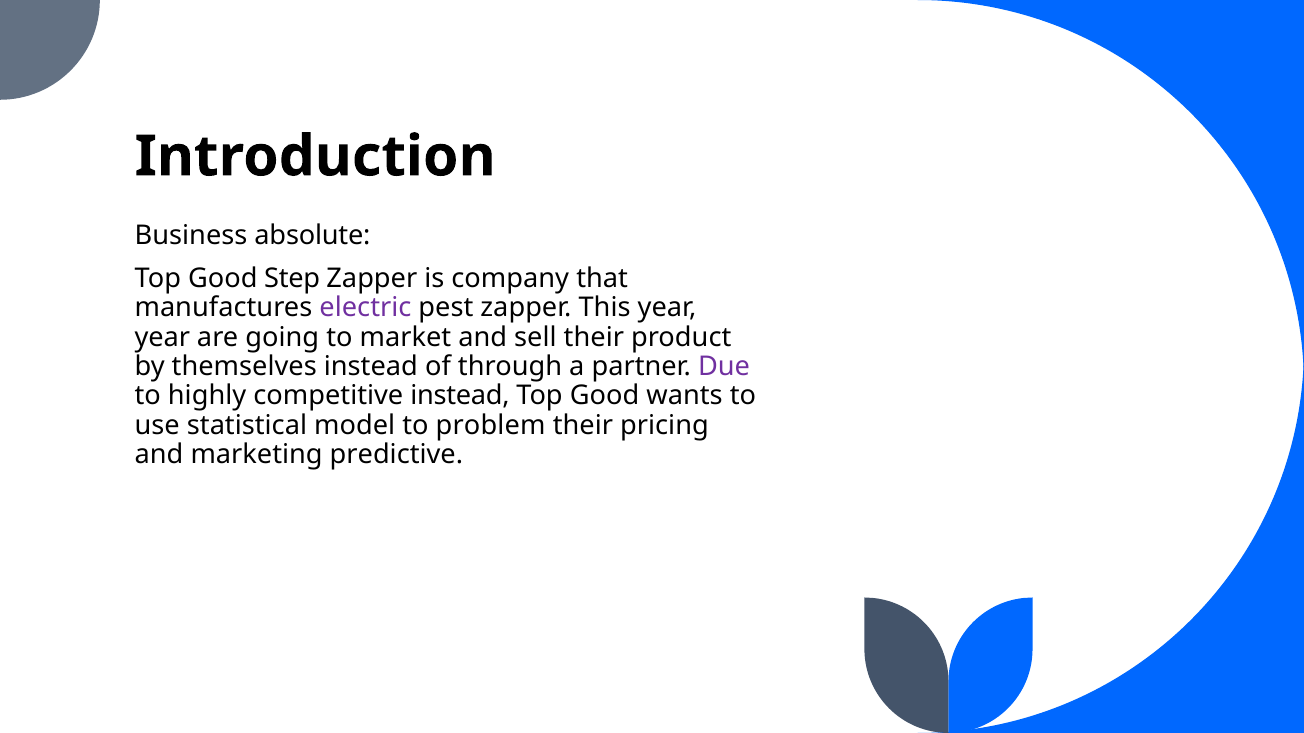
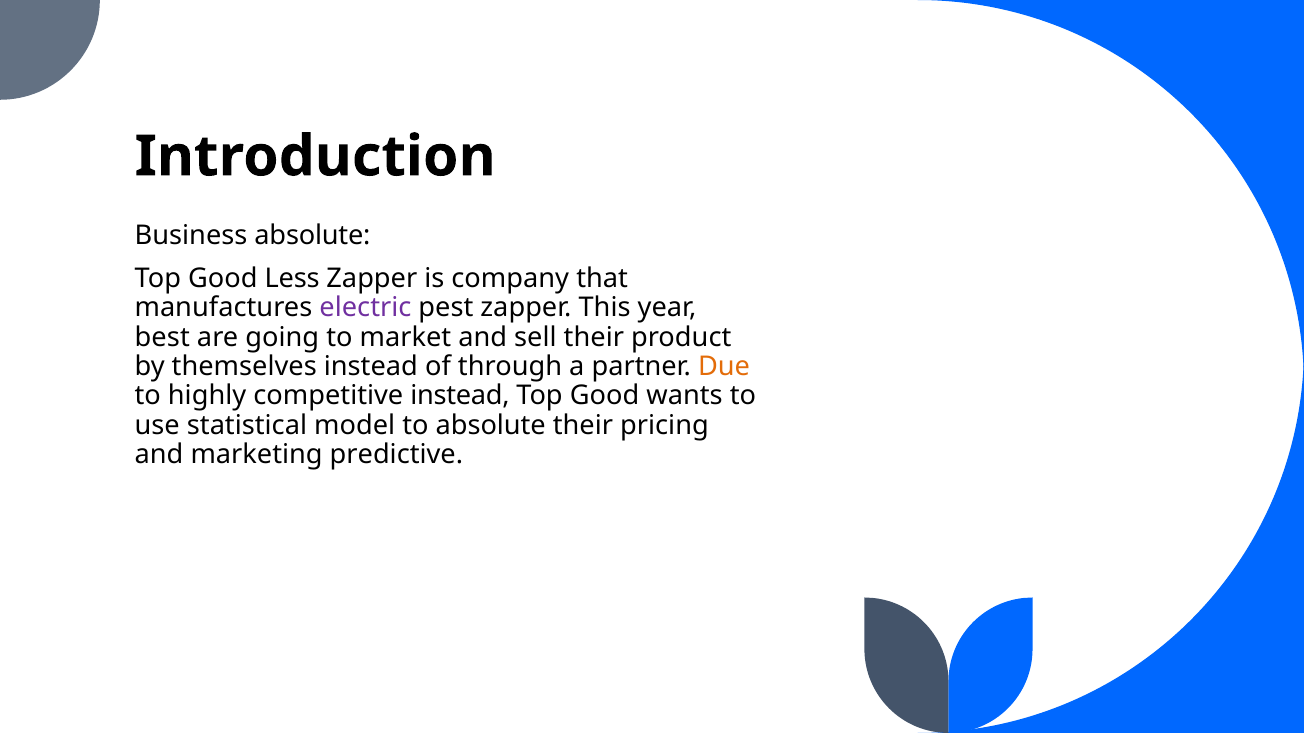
Step: Step -> Less
year at (162, 337): year -> best
Due colour: purple -> orange
to problem: problem -> absolute
